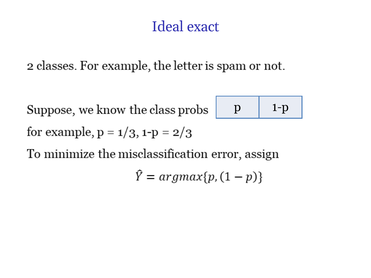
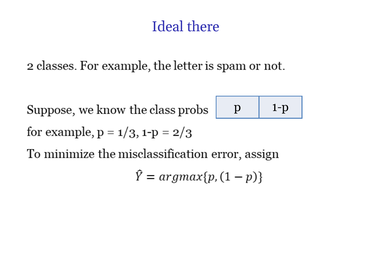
exact: exact -> there
